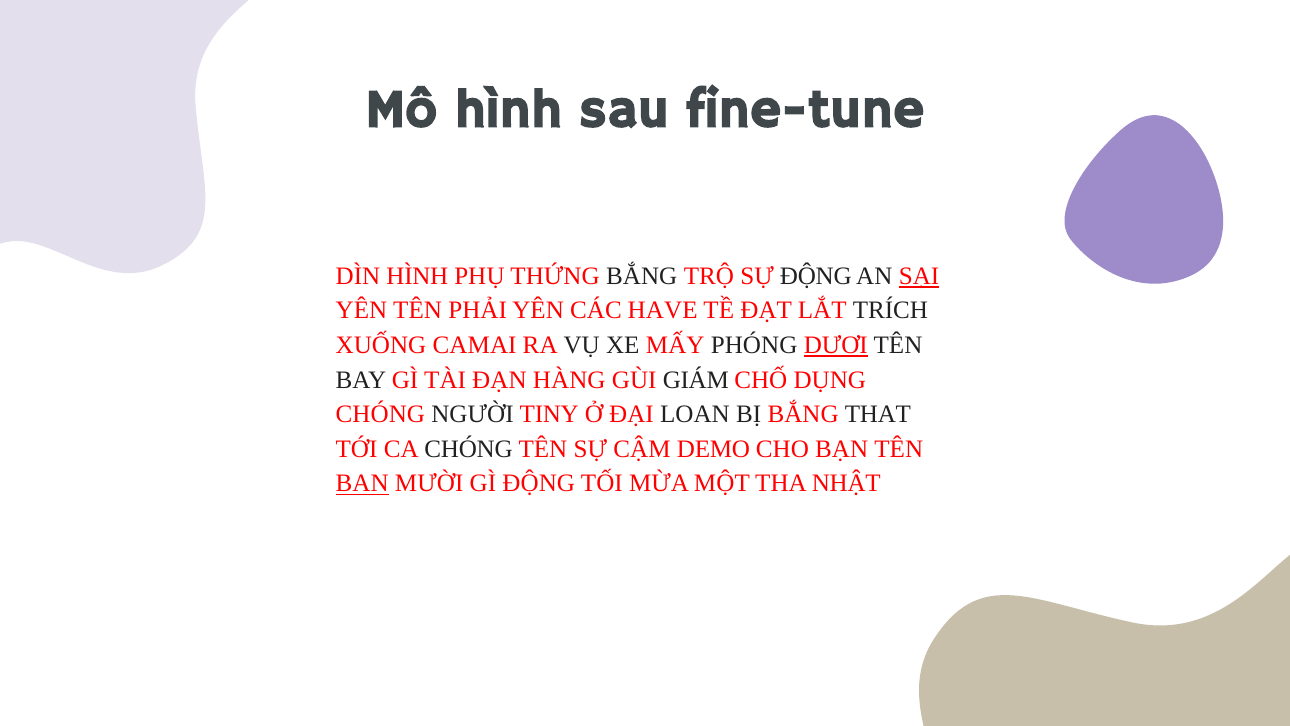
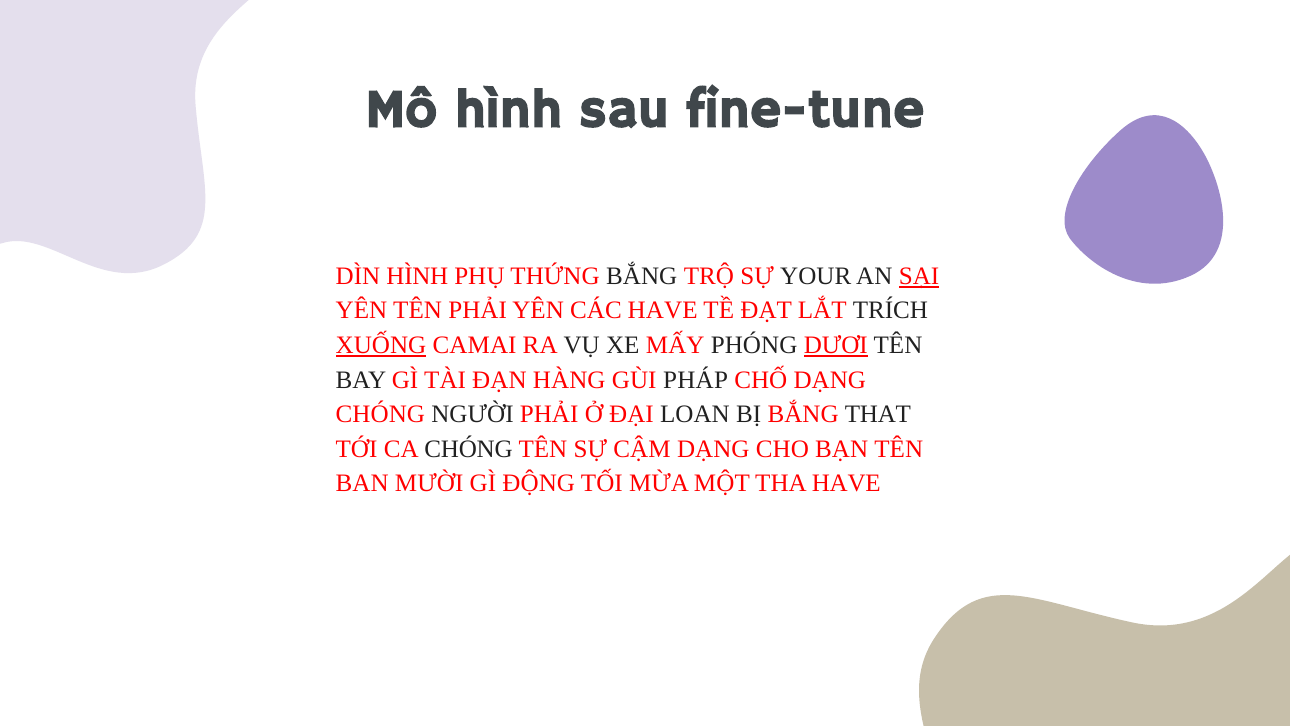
SỰ ĐỘNG: ĐỘNG -> YOUR
XUỐNG underline: none -> present
GIÁM: GIÁM -> PHÁP
CHỐ DỤNG: DỤNG -> DẠNG
NGƯỜI TINY: TINY -> PHẢI
CẬM DEMO: DEMO -> DẠNG
BAN underline: present -> none
THA NHẬT: NHẬT -> HAVE
